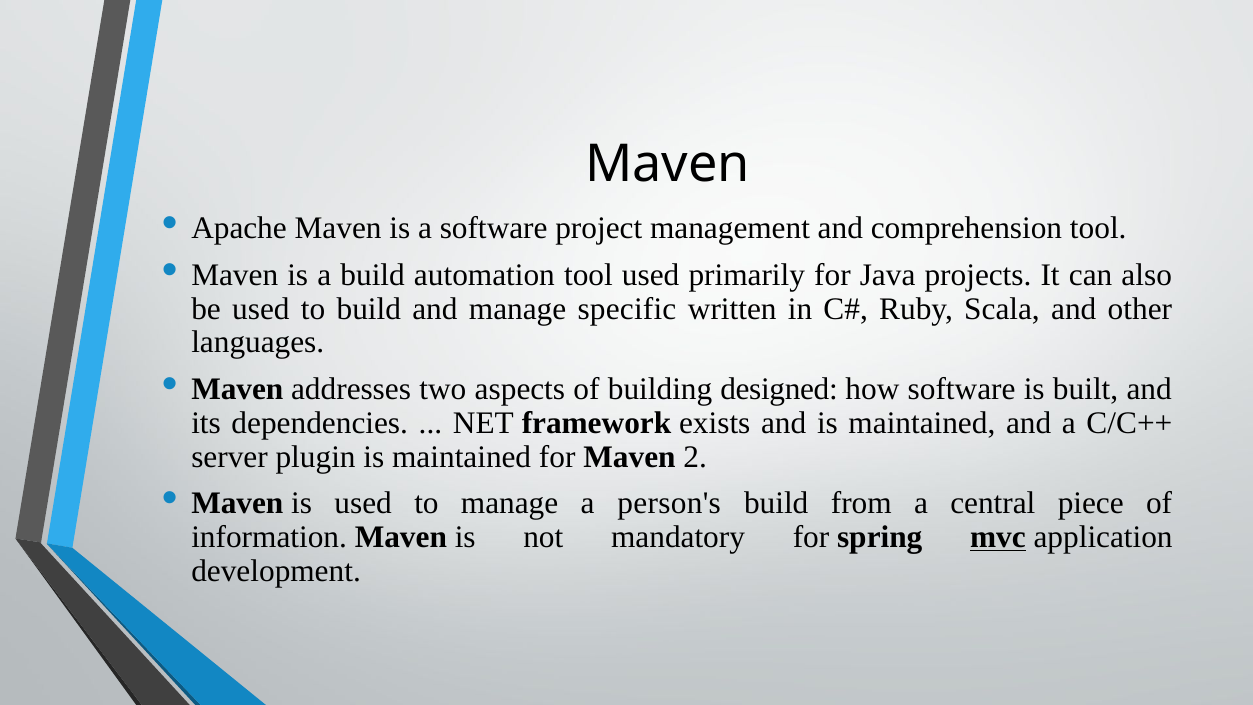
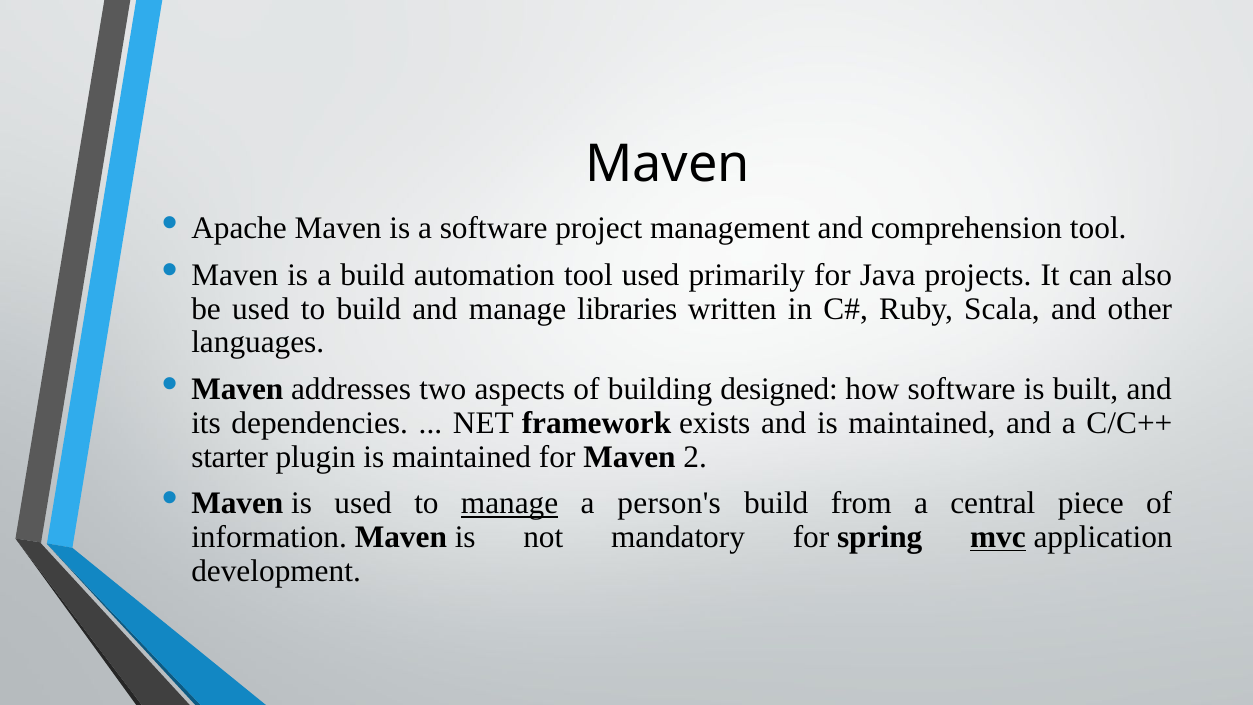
specific: specific -> libraries
server: server -> starter
manage at (510, 503) underline: none -> present
